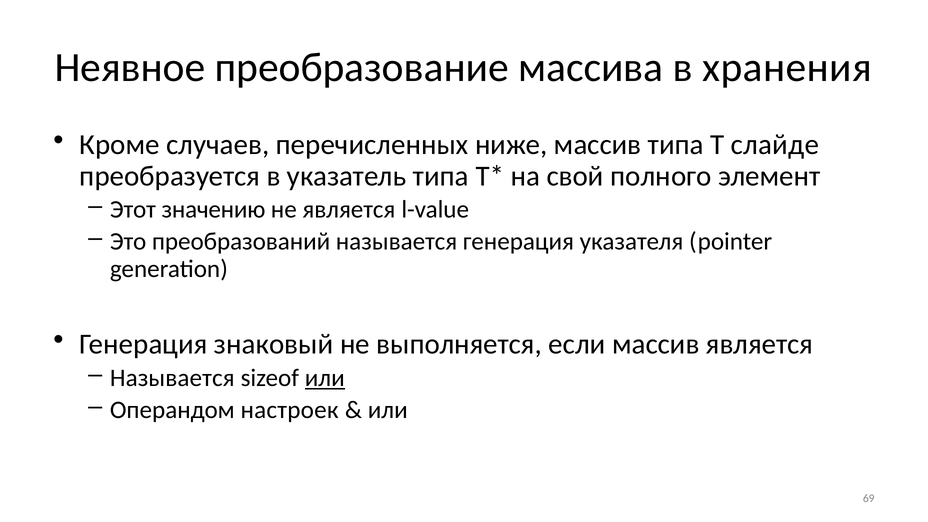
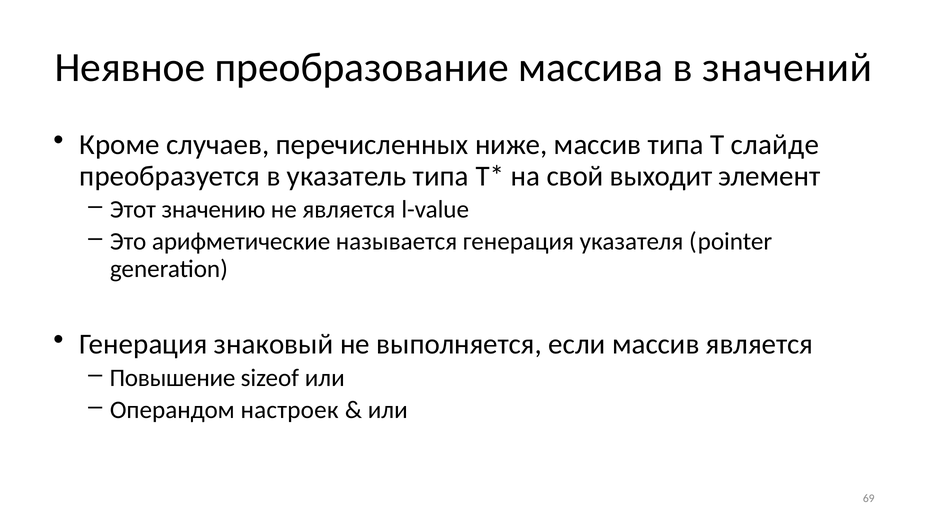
хранения: хранения -> значений
полного: полного -> выходит
преобразований: преобразований -> арифметические
Называется at (172, 378): Называется -> Повышение
или at (325, 378) underline: present -> none
